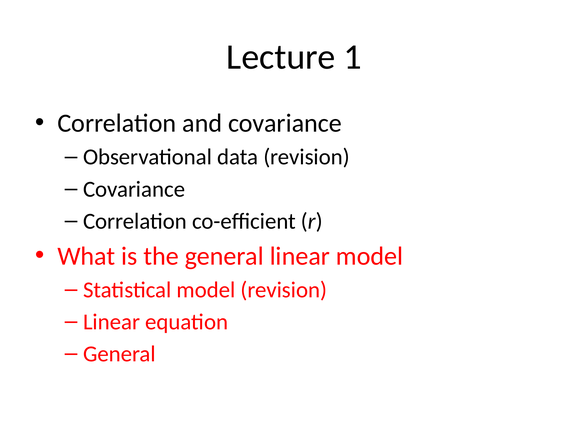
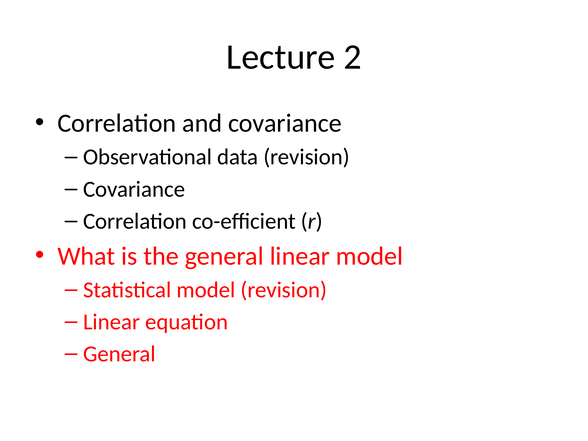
1: 1 -> 2
